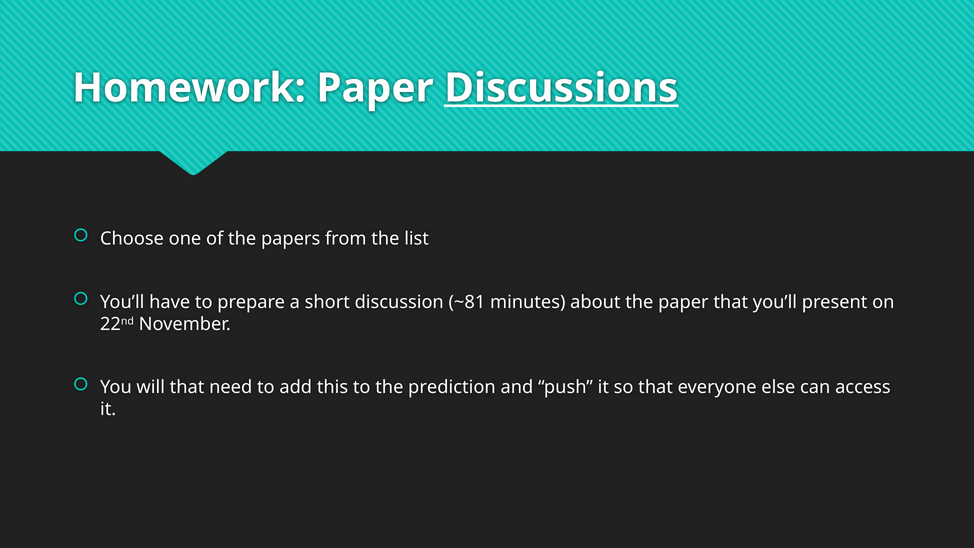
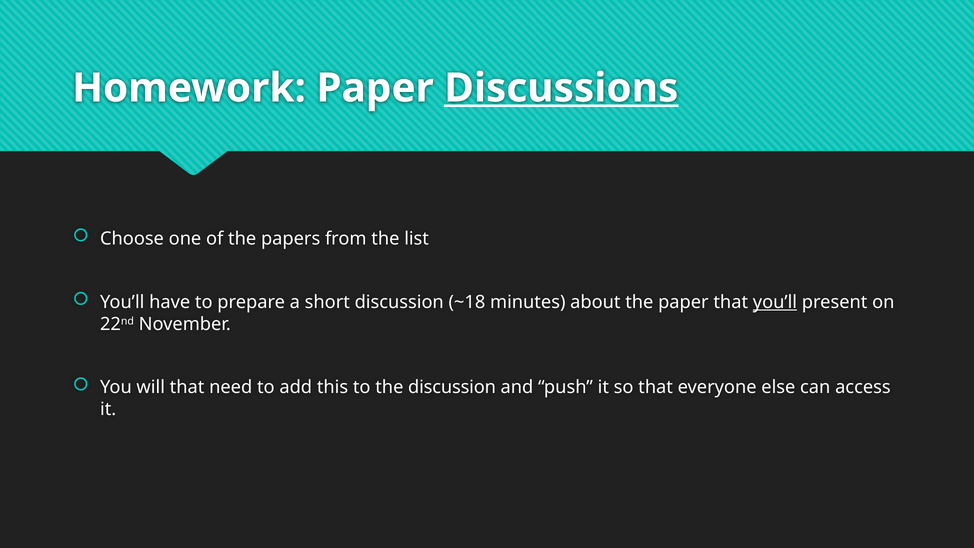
~81: ~81 -> ~18
you’ll at (775, 302) underline: none -> present
the prediction: prediction -> discussion
